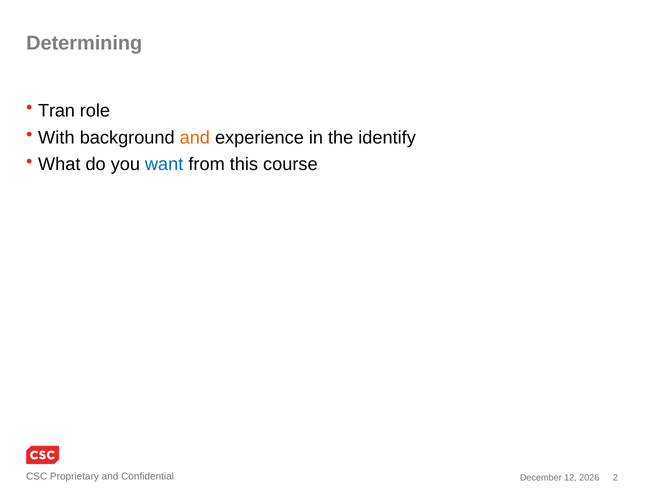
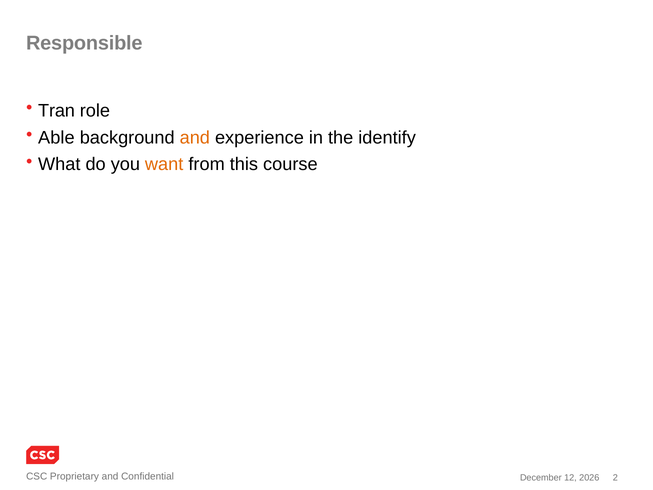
Determining: Determining -> Responsible
With: With -> Able
want colour: blue -> orange
